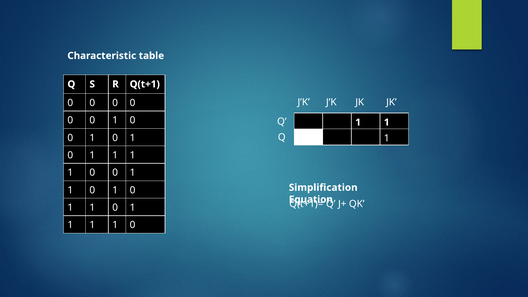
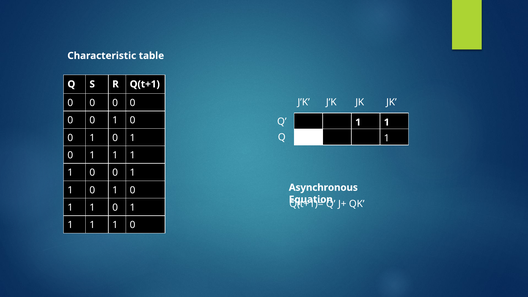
Simplification: Simplification -> Asynchronous
